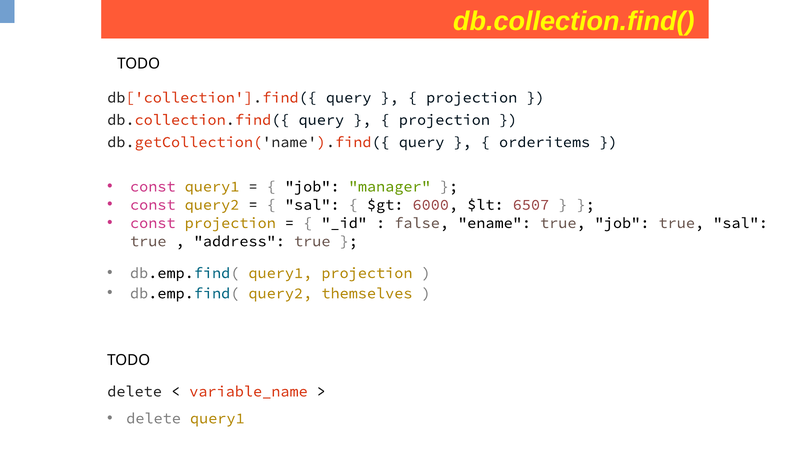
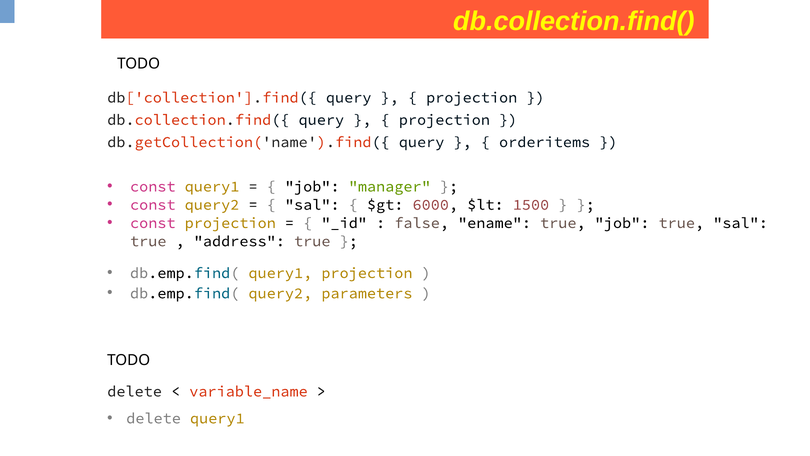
6507: 6507 -> 1500
themselves: themselves -> parameters
